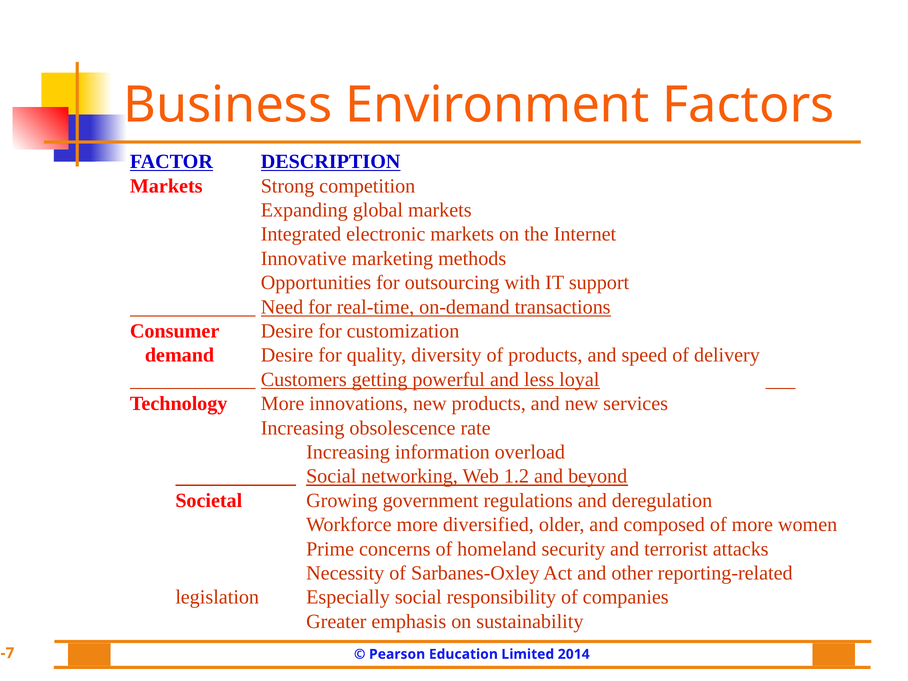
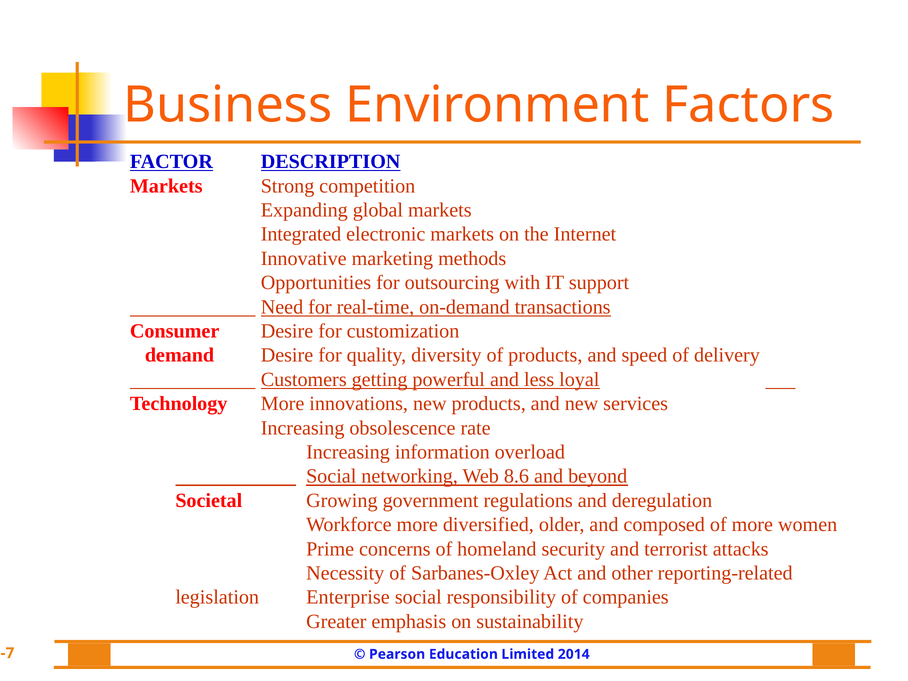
1.2: 1.2 -> 8.6
Especially: Especially -> Enterprise
